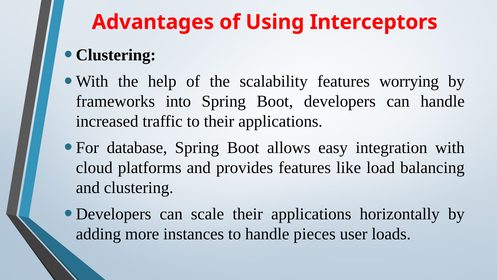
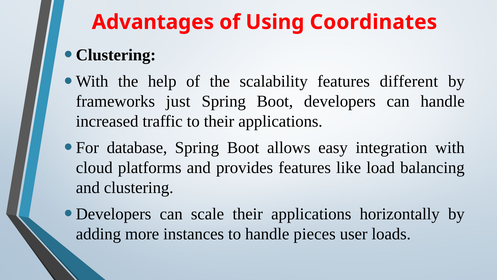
Interceptors: Interceptors -> Coordinates
worrying: worrying -> different
into: into -> just
